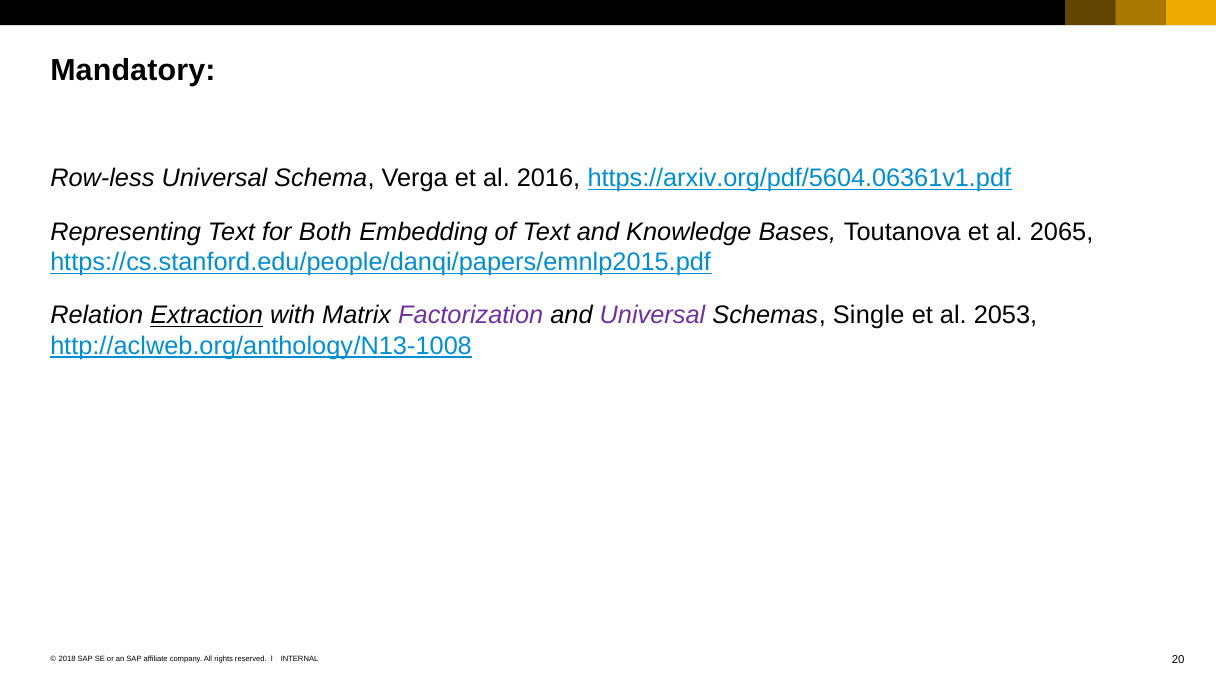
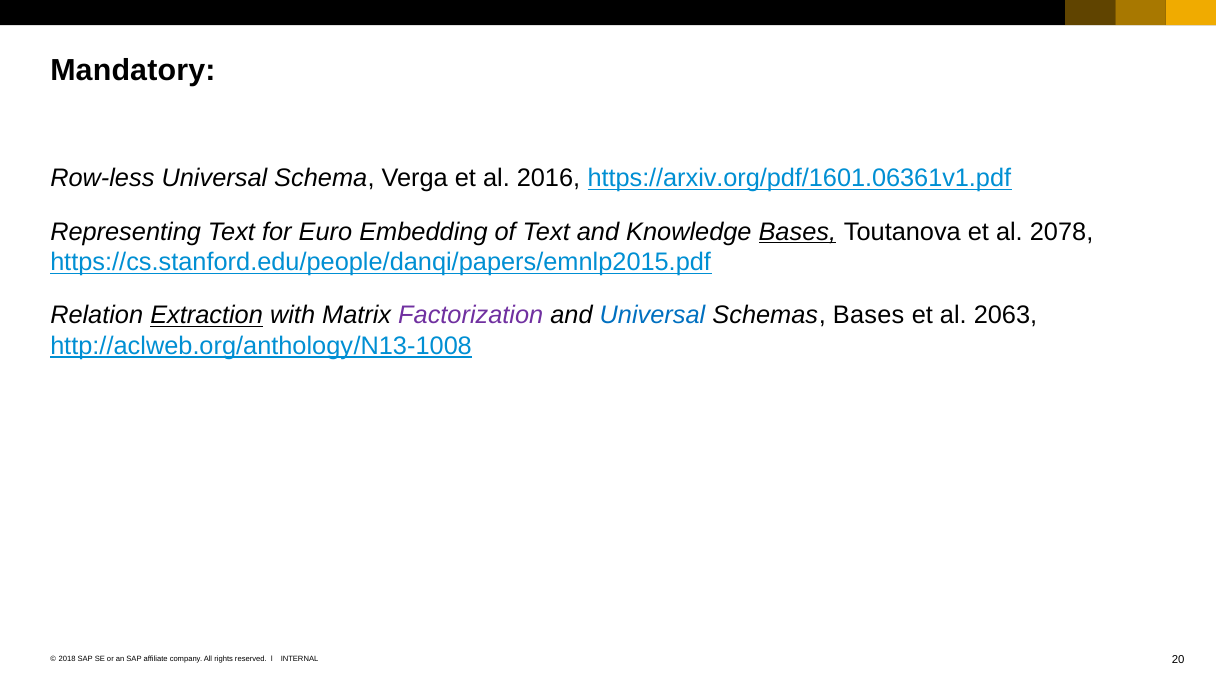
https://arxiv.org/pdf/5604.06361v1.pdf: https://arxiv.org/pdf/5604.06361v1.pdf -> https://arxiv.org/pdf/1601.06361v1.pdf
Both: Both -> Euro
Bases at (797, 232) underline: none -> present
2065: 2065 -> 2078
Universal at (652, 315) colour: purple -> blue
Schemas Single: Single -> Bases
2053: 2053 -> 2063
